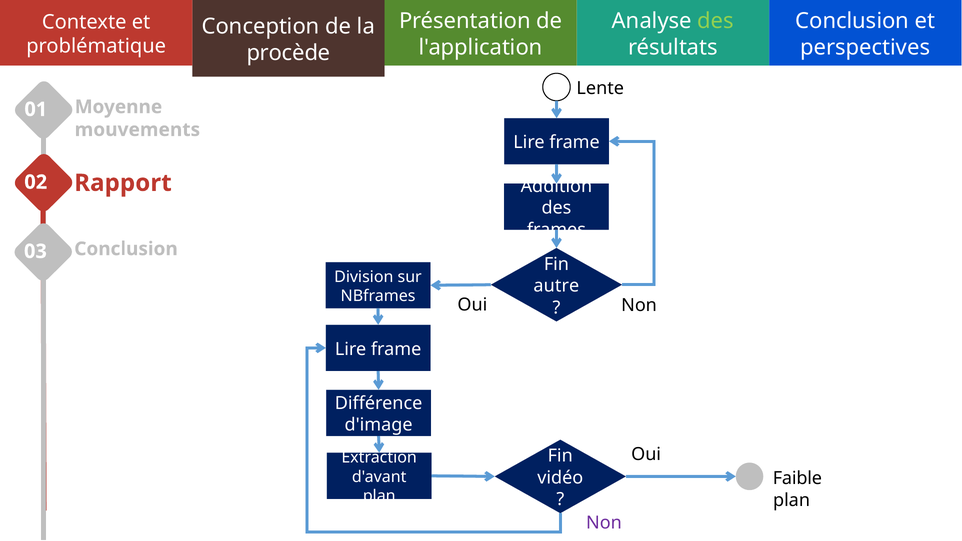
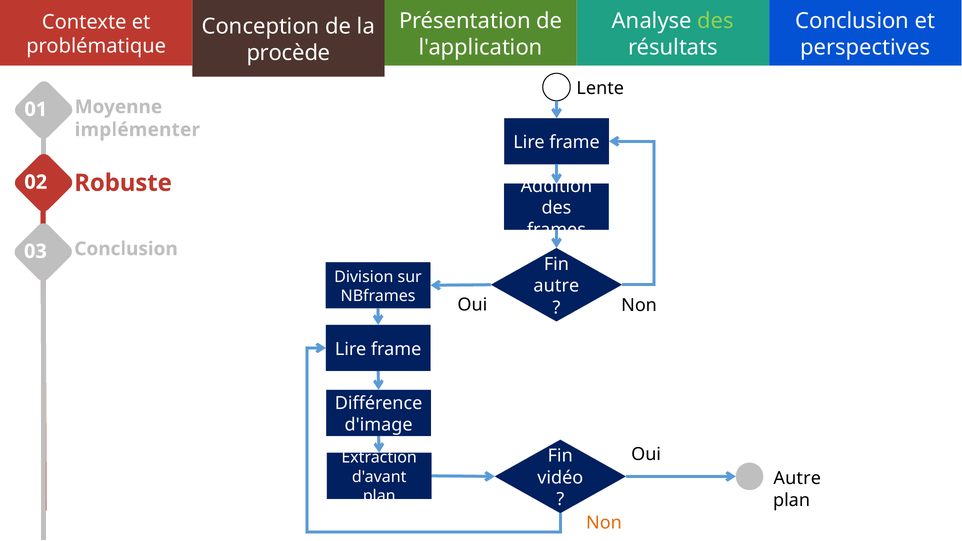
mouvements: mouvements -> implémenter
Rapport: Rapport -> Robuste
Faible at (797, 479): Faible -> Autre
Non at (604, 523) colour: purple -> orange
